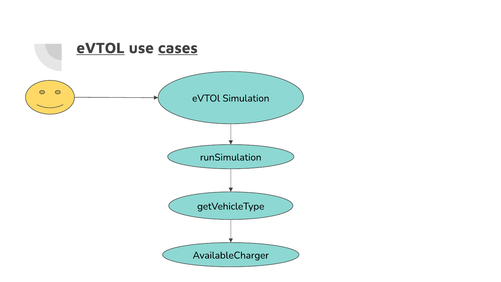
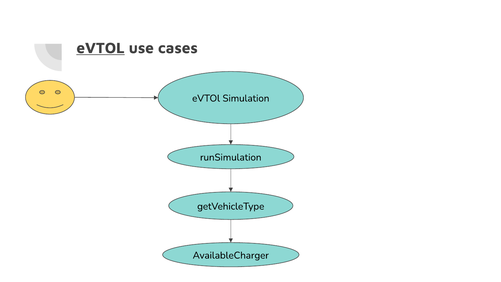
cases underline: present -> none
